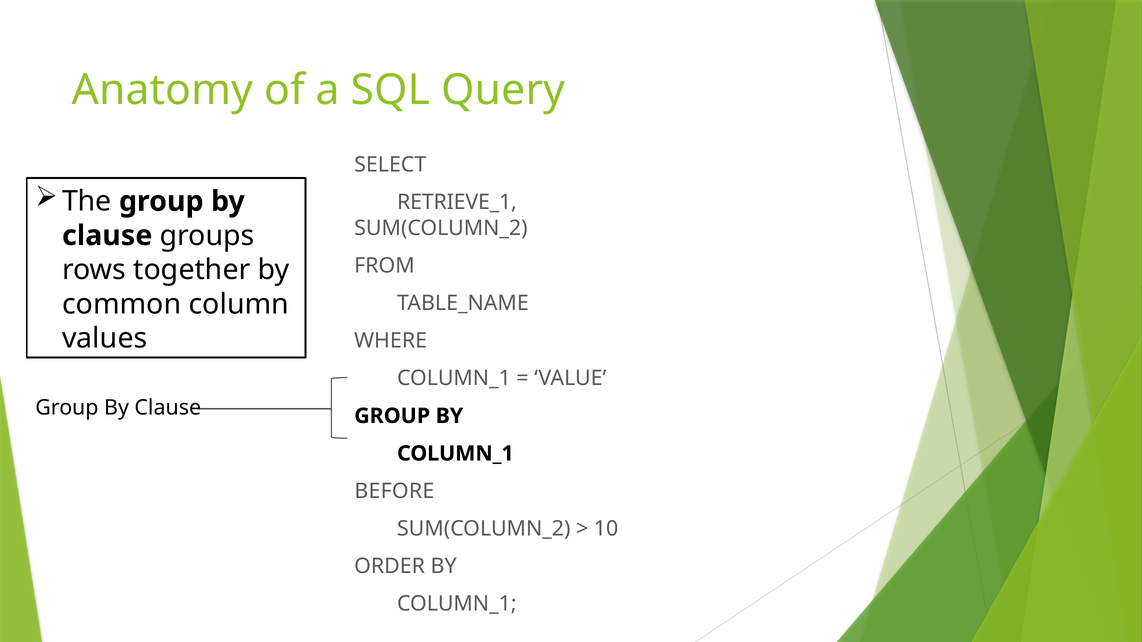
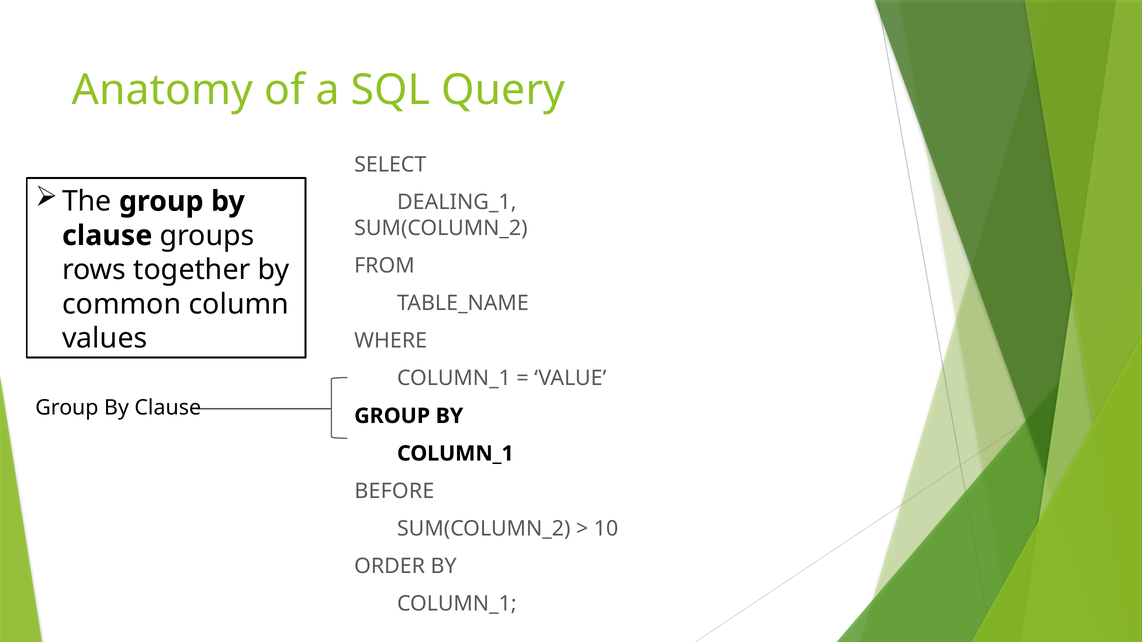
RETRIEVE_1: RETRIEVE_1 -> DEALING_1
